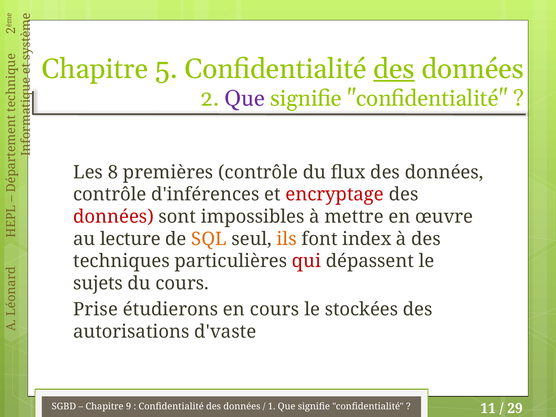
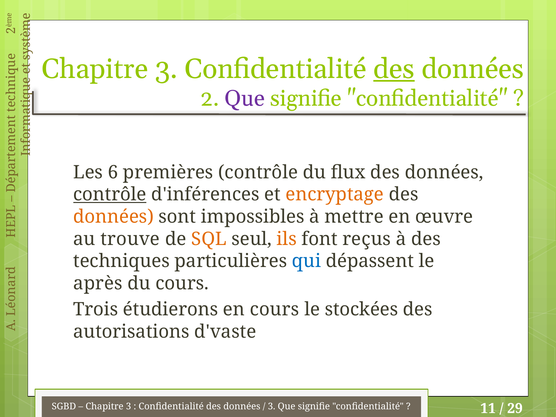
5 at (166, 69): 5 -> 3
8: 8 -> 6
contrôle at (110, 194) underline: none -> present
encryptage colour: red -> orange
données at (113, 217) colour: red -> orange
lecture: lecture -> trouve
index: index -> reçus
qui colour: red -> blue
sujets: sujets -> après
Prise: Prise -> Trois
9 at (129, 407): 9 -> 3
1 at (272, 407): 1 -> 3
